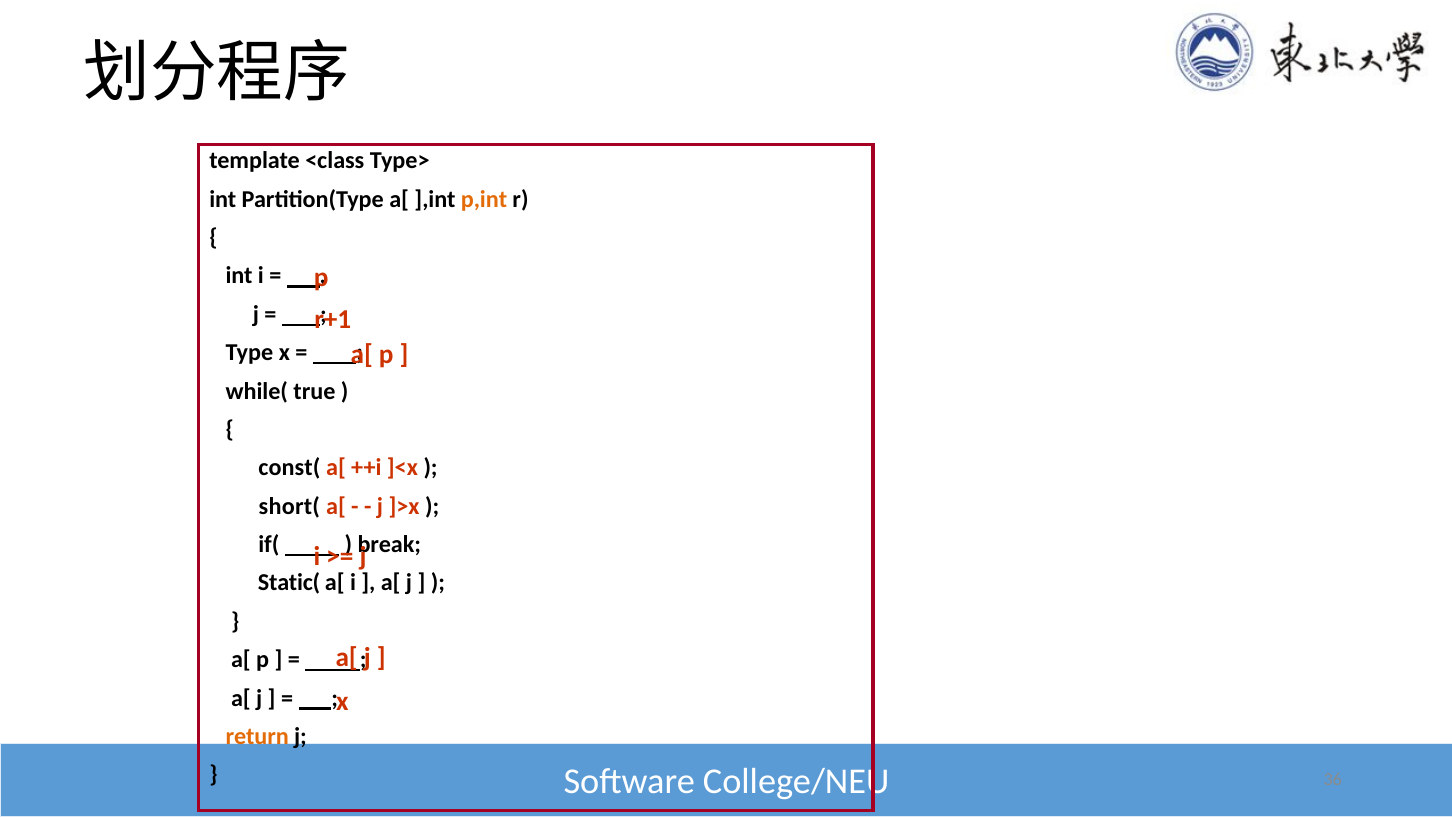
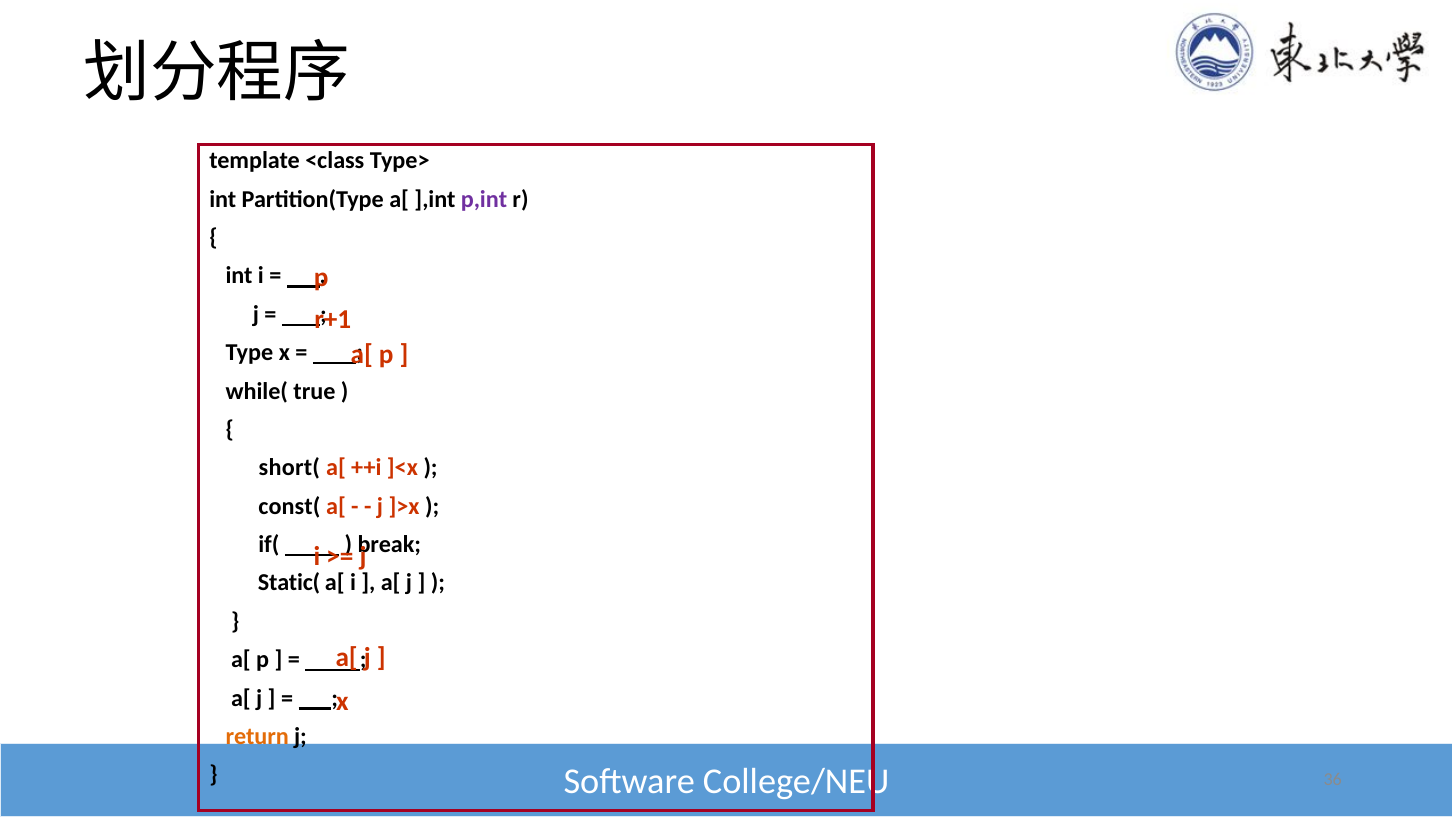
p,int colour: orange -> purple
const(: const( -> short(
short(: short( -> const(
